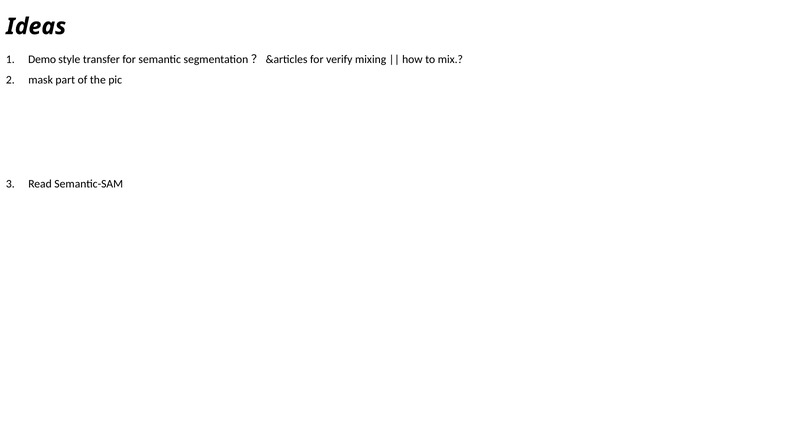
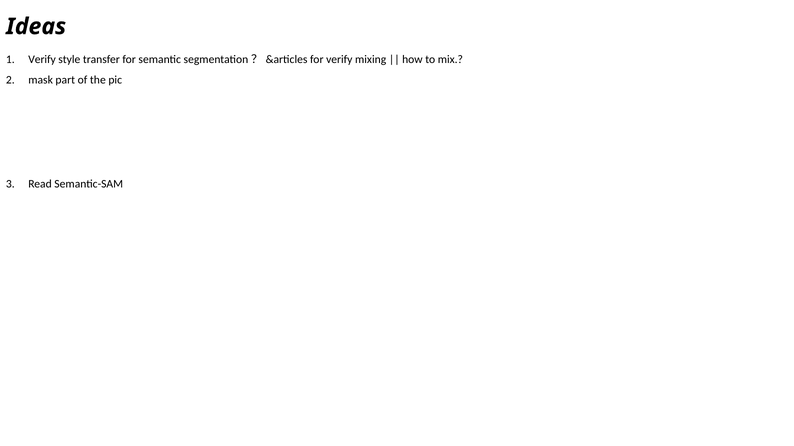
Demo at (42, 59): Demo -> Verify
